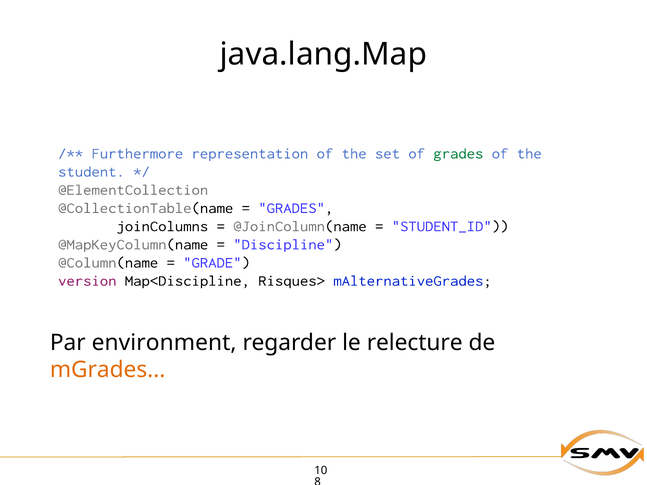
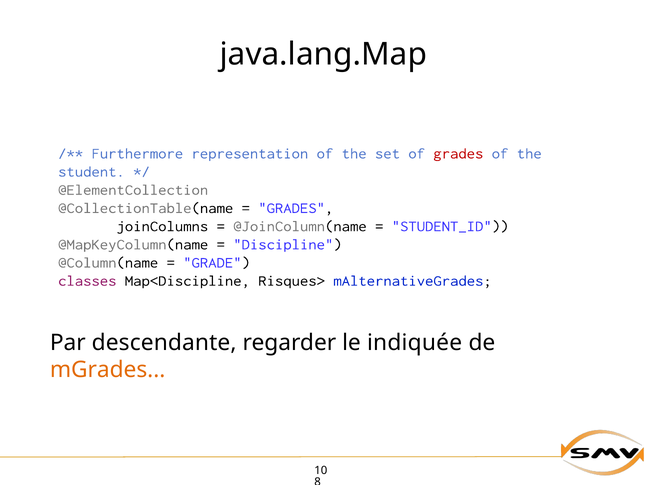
grades at (458, 153) colour: green -> red
version: version -> classes
environment: environment -> descendante
relecture: relecture -> indiquée
